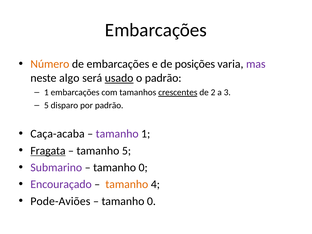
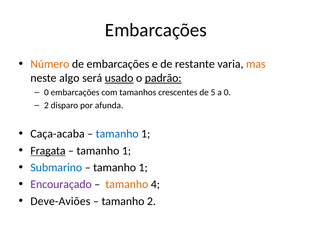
posições: posições -> restante
mas colour: purple -> orange
padrão at (163, 78) underline: none -> present
1 at (46, 92): 1 -> 0
crescentes underline: present -> none
2: 2 -> 5
a 3: 3 -> 0
5 at (46, 105): 5 -> 2
por padrão: padrão -> afunda
tamanho at (117, 134) colour: purple -> blue
5 at (126, 151): 5 -> 1
Submarino colour: purple -> blue
0 at (143, 168): 0 -> 1
Pode-Aviões: Pode-Aviões -> Deve-Aviões
0 at (151, 201): 0 -> 2
